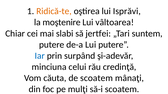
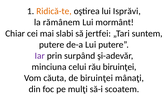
moştenire: moştenire -> rămânem
vâltoarea: vâltoarea -> mormânt
Iar colour: blue -> purple
rău credinţă: credinţă -> biruinţei
de scoatem: scoatem -> biruinţei
